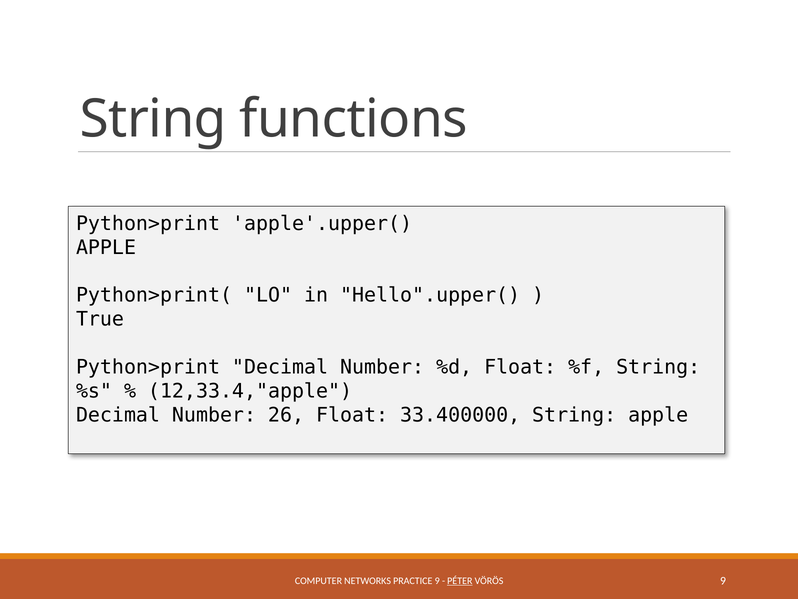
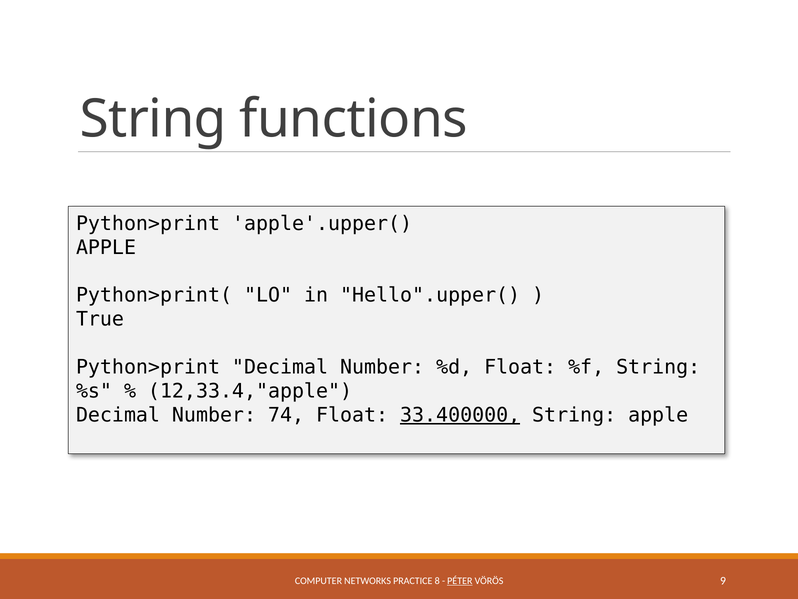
26: 26 -> 74
33.400000 underline: none -> present
PRACTICE 9: 9 -> 8
